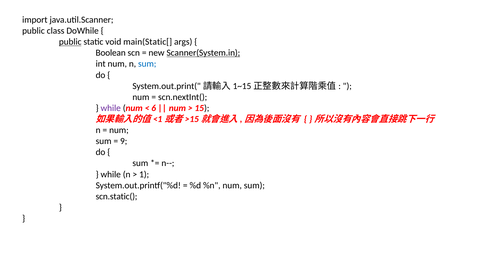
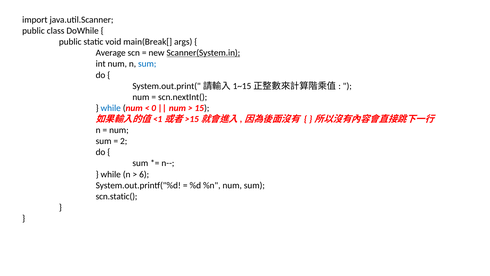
public at (70, 42) underline: present -> none
main(Static[: main(Static[ -> main(Break[
Boolean: Boolean -> Average
while at (111, 108) colour: purple -> blue
6: 6 -> 0
9: 9 -> 2
1: 1 -> 6
